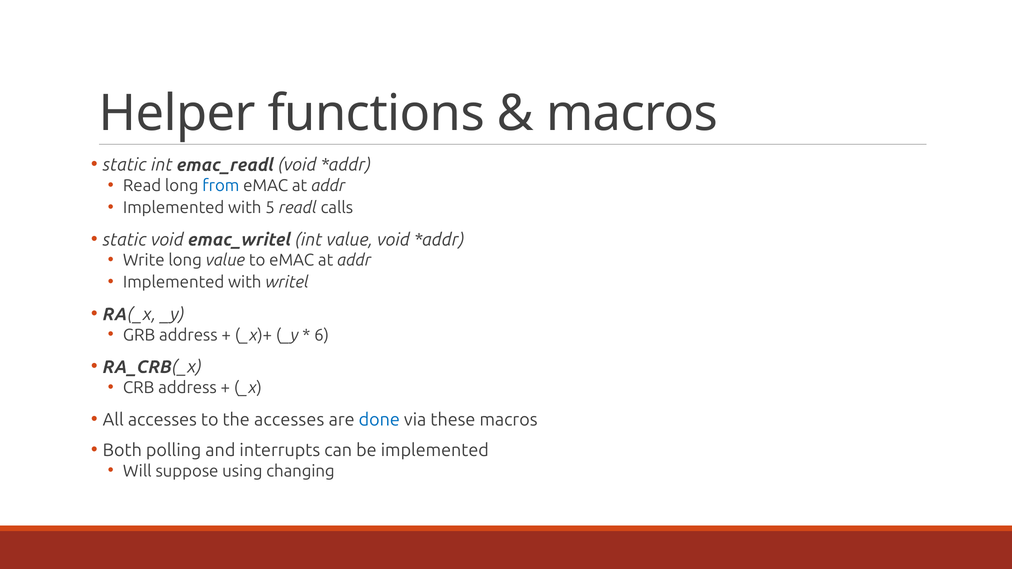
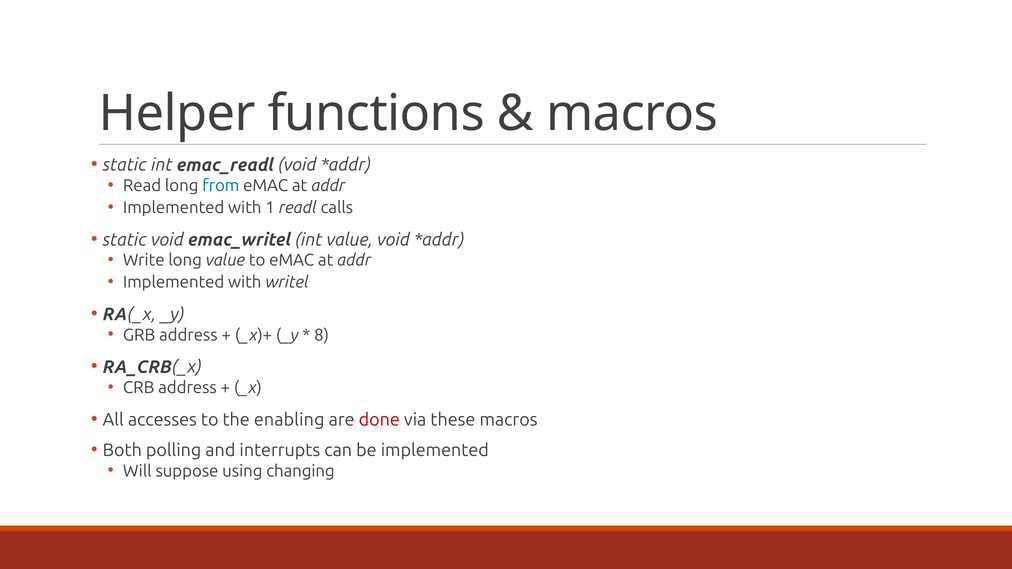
5: 5 -> 1
6: 6 -> 8
the accesses: accesses -> enabling
done colour: blue -> red
